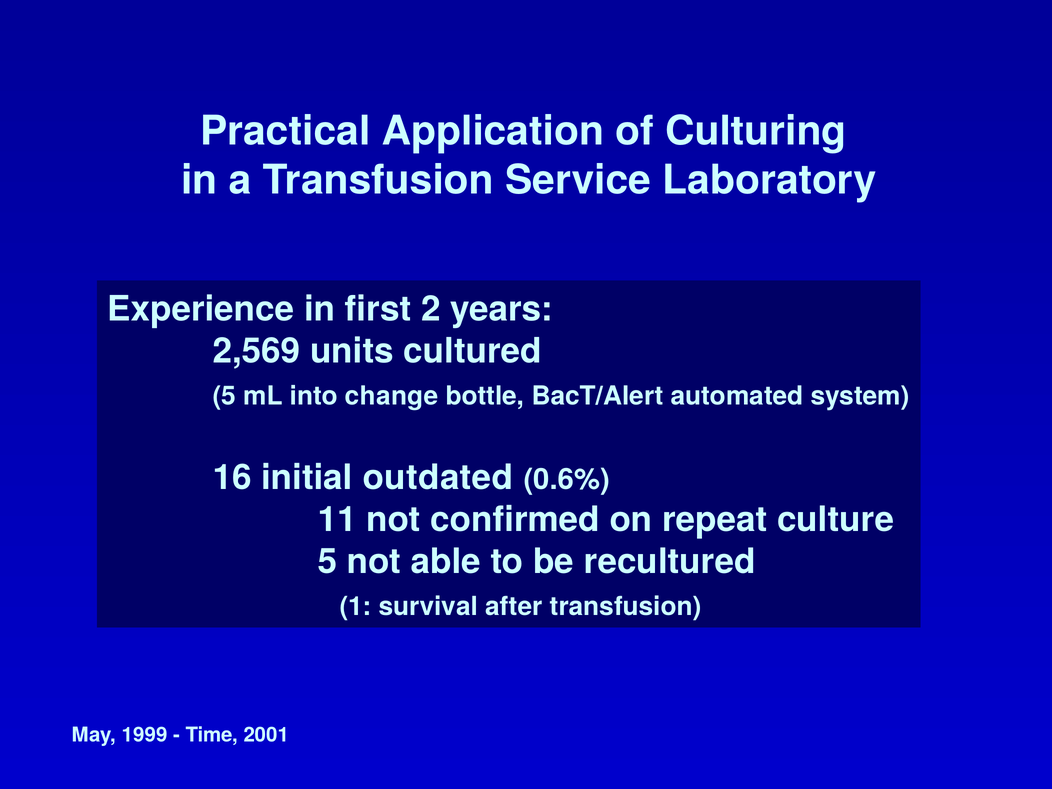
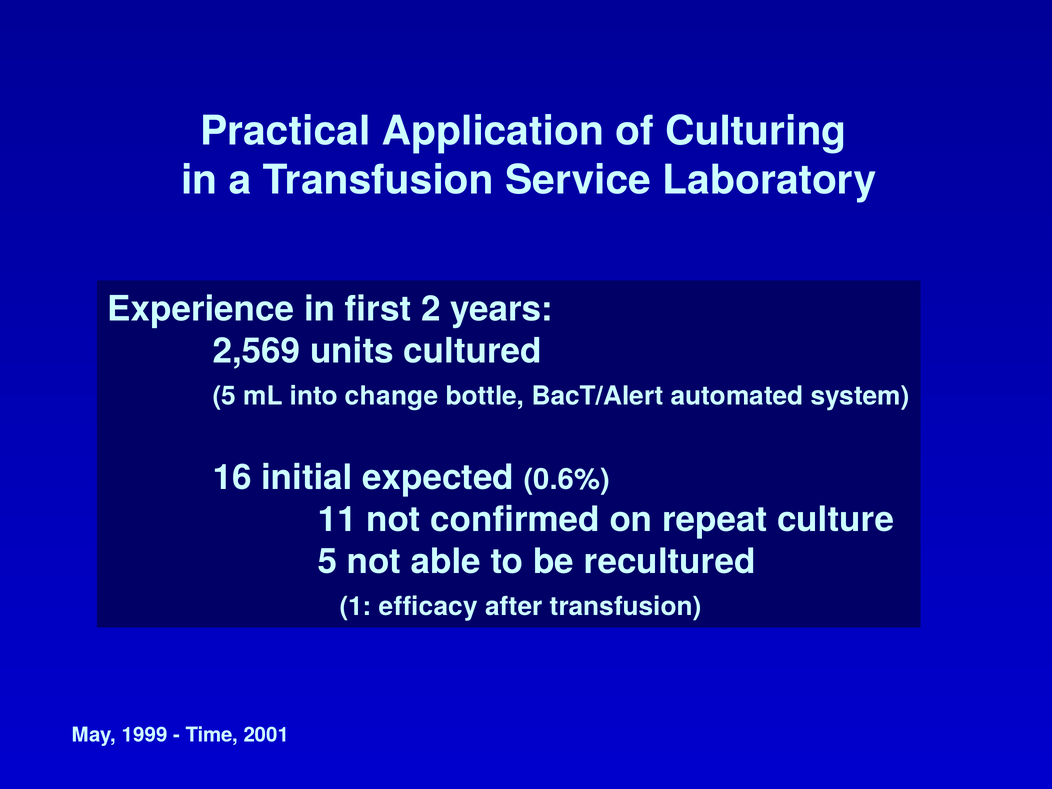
outdated: outdated -> expected
survival: survival -> efficacy
